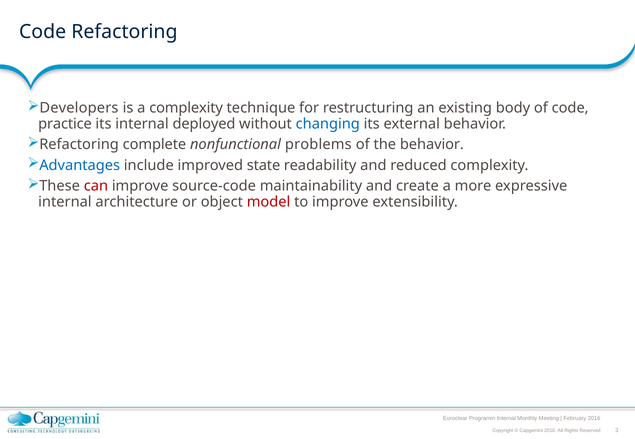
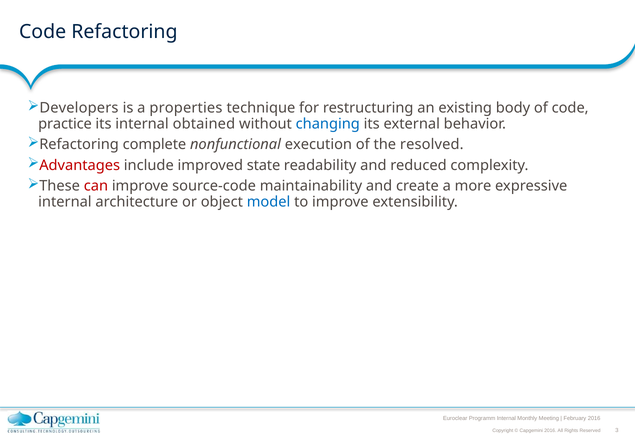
a complexity: complexity -> properties
deployed: deployed -> obtained
problems: problems -> execution
the behavior: behavior -> resolved
Advantages colour: blue -> red
model colour: red -> blue
